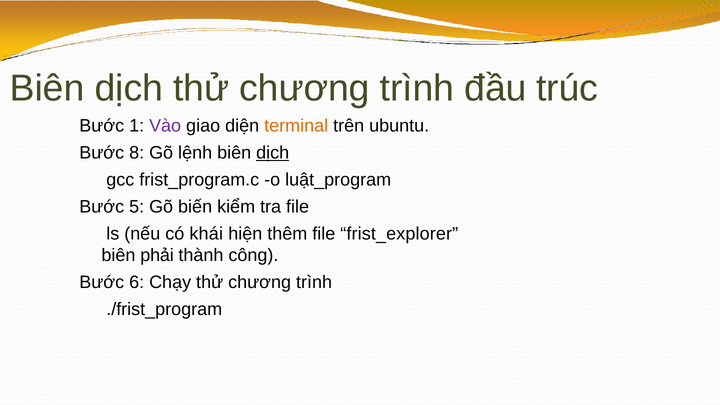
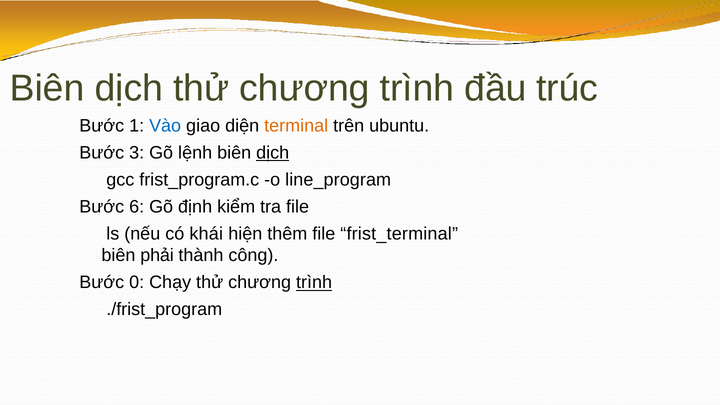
Vào colour: purple -> blue
8: 8 -> 3
luật_program: luật_program -> line_program
5: 5 -> 6
biến: biến -> định
frist_explorer: frist_explorer -> frist_terminal
6: 6 -> 0
trình at (314, 283) underline: none -> present
